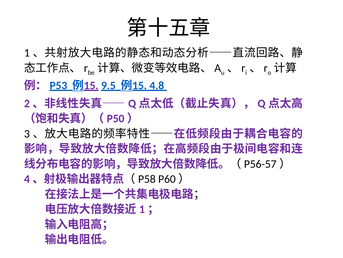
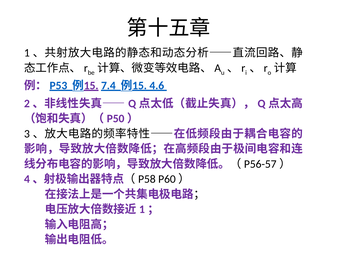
9.5: 9.5 -> 7.4
4.8: 4.8 -> 4.6
